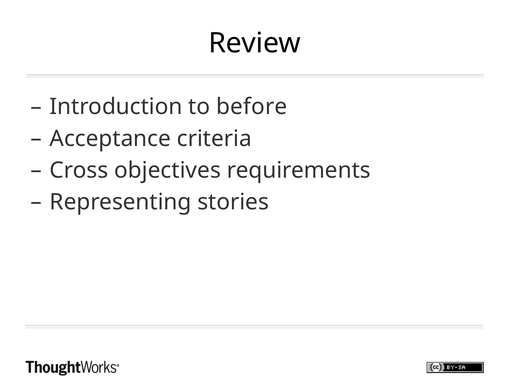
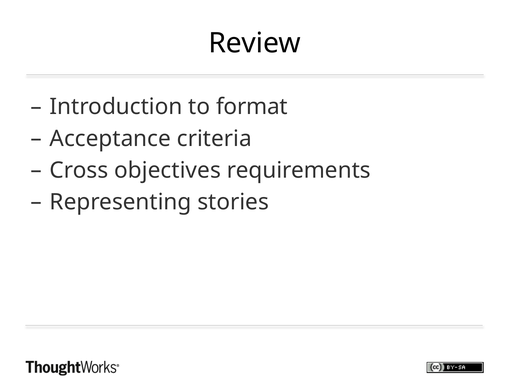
before: before -> format
